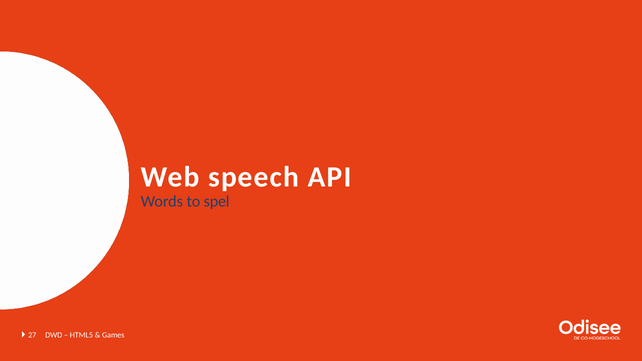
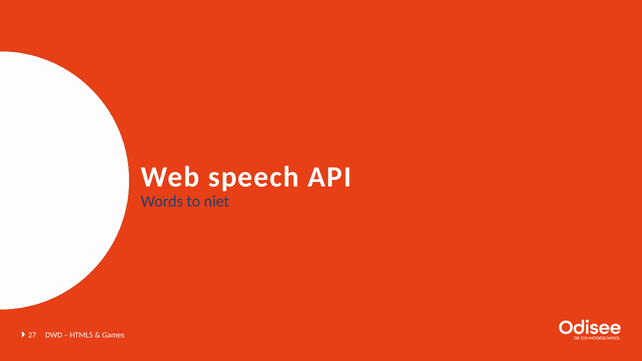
spel: spel -> niet
